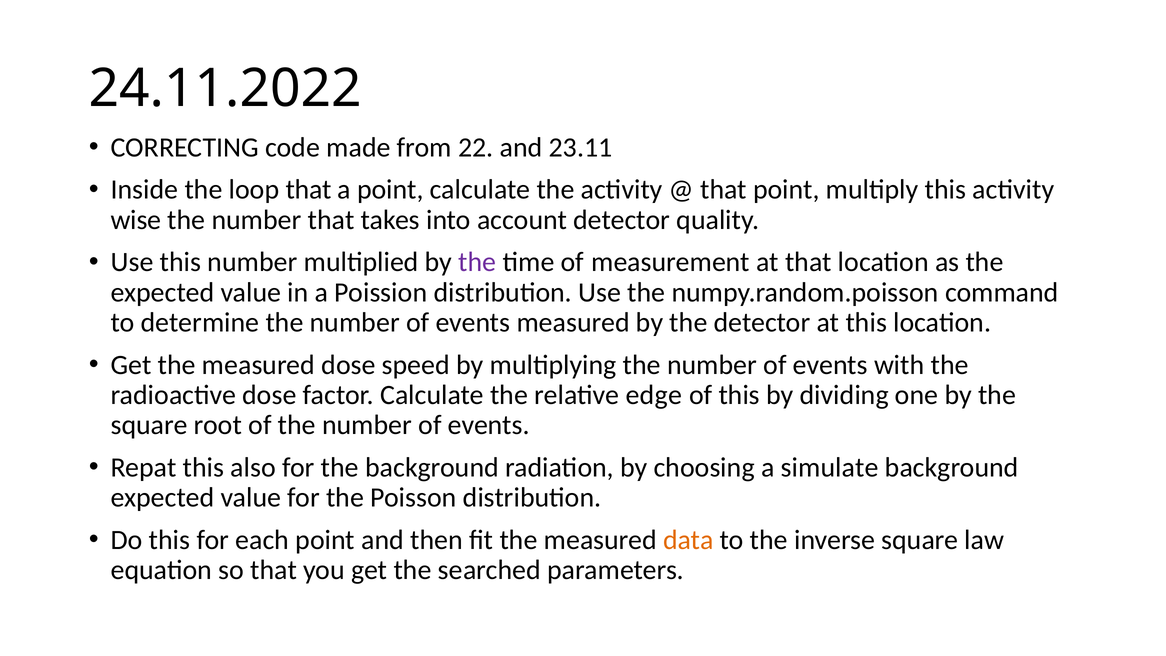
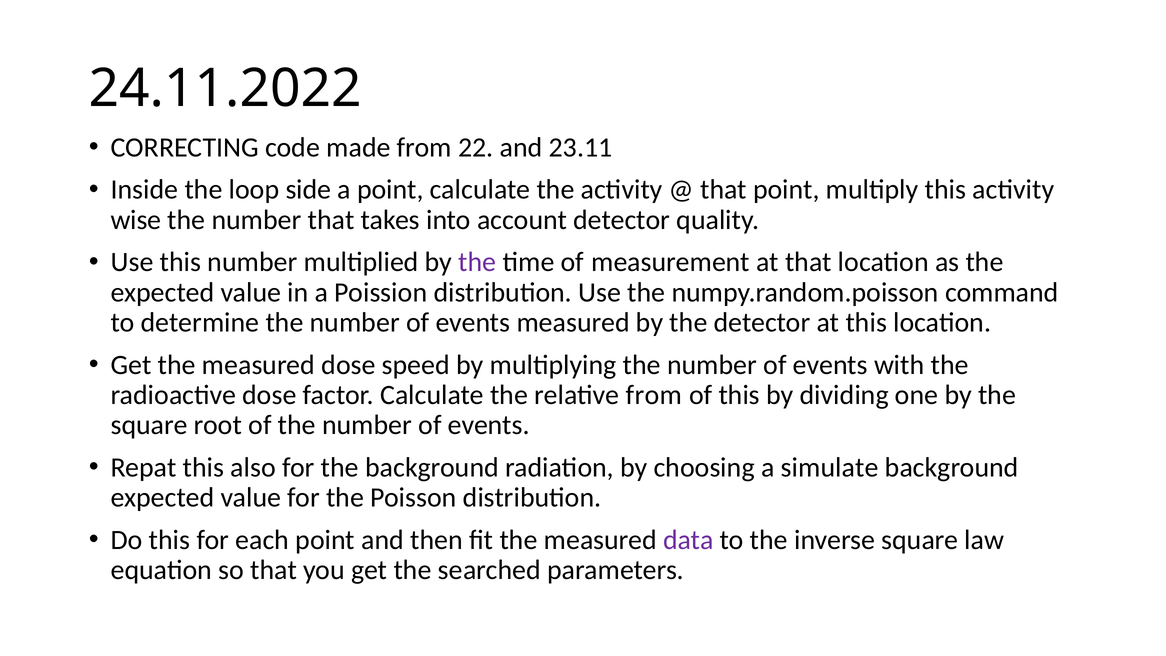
loop that: that -> side
relative edge: edge -> from
data colour: orange -> purple
